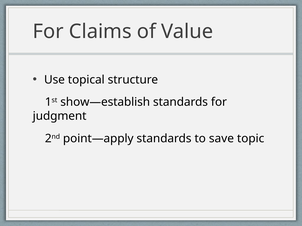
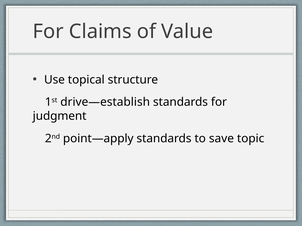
show—establish: show—establish -> drive—establish
